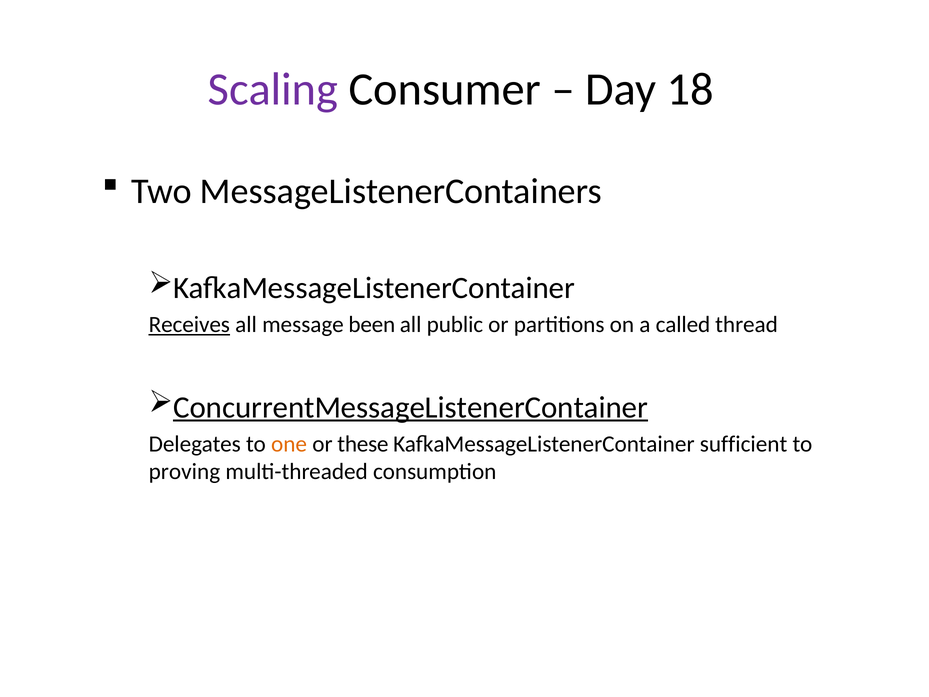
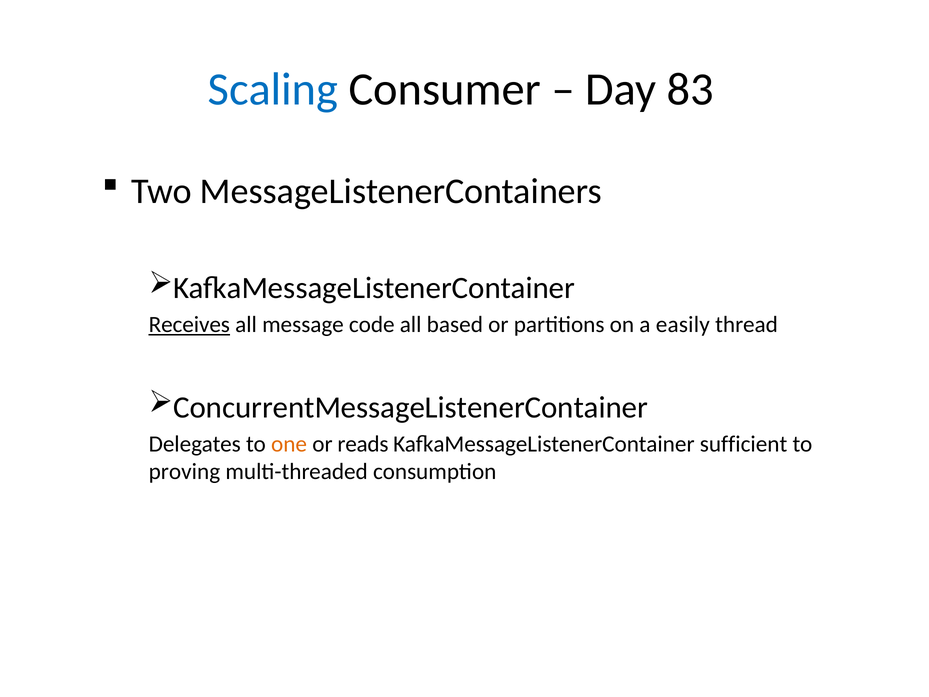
Scaling colour: purple -> blue
18: 18 -> 83
been: been -> code
public: public -> based
called: called -> easily
ConcurrentMessageListenerContainer underline: present -> none
these: these -> reads
